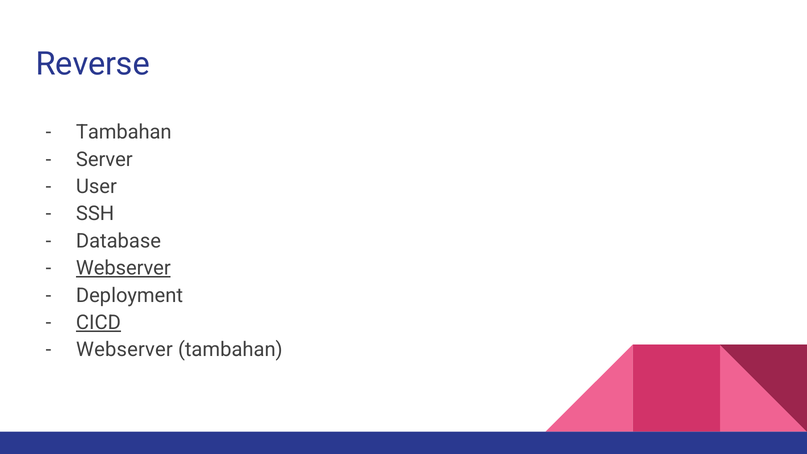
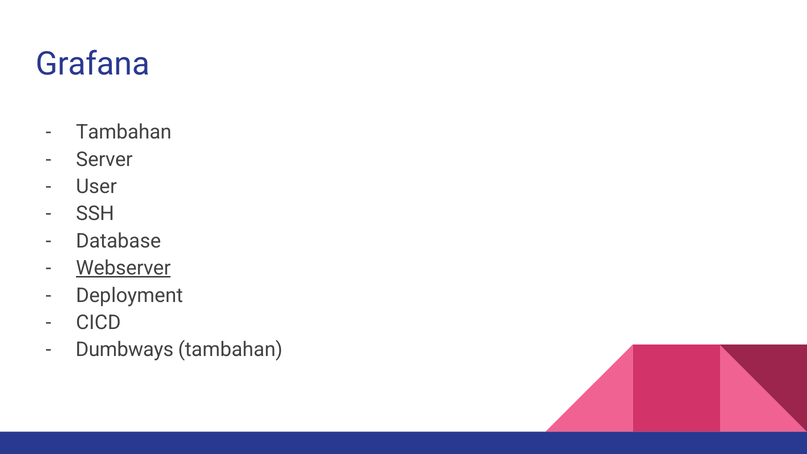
Reverse: Reverse -> Grafana
CICD underline: present -> none
Webserver at (124, 350): Webserver -> Dumbways
